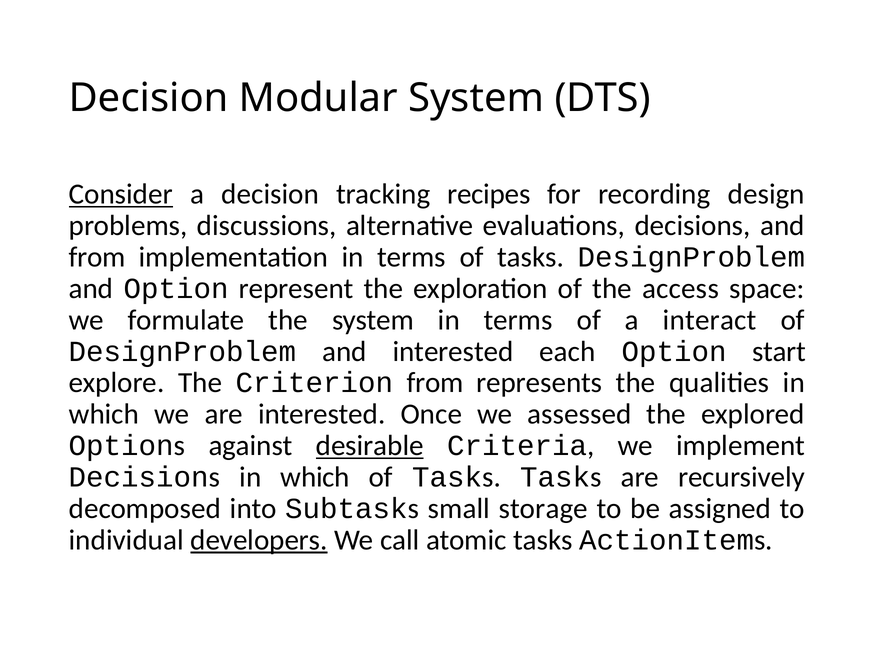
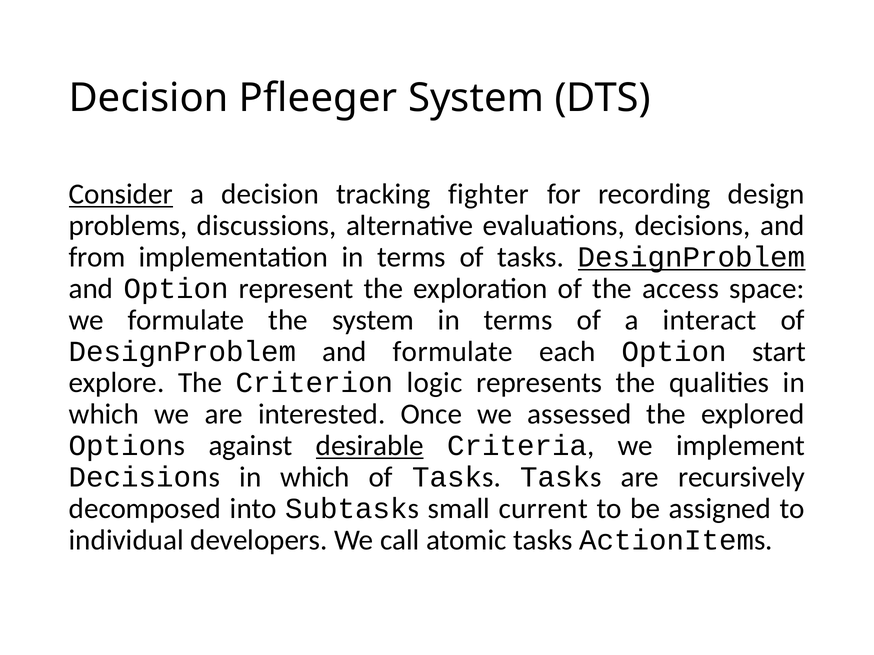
Modular: Modular -> Pfleeger
recipes: recipes -> fighter
DesignProblem at (692, 257) underline: none -> present
and interested: interested -> formulate
Criterion from: from -> logic
storage: storage -> current
developers underline: present -> none
